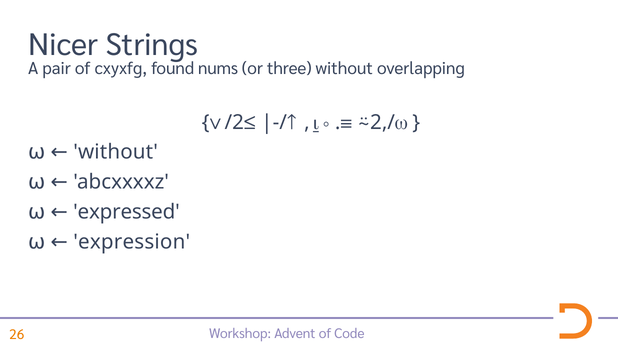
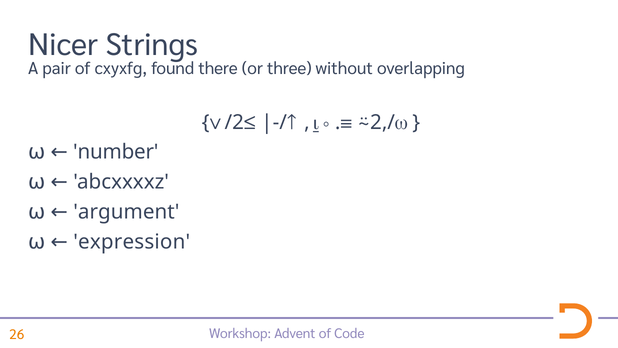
nums: nums -> there
without at (116, 152): without -> number
expressed: expressed -> argument
